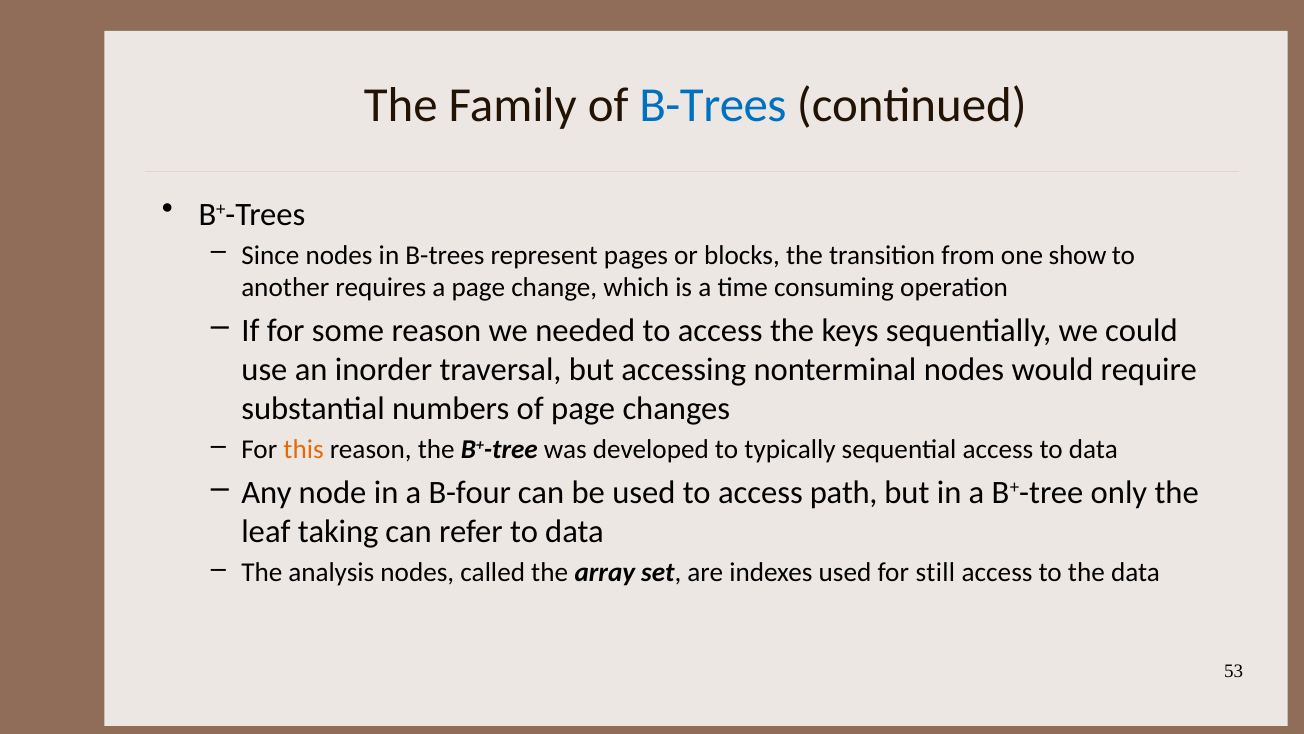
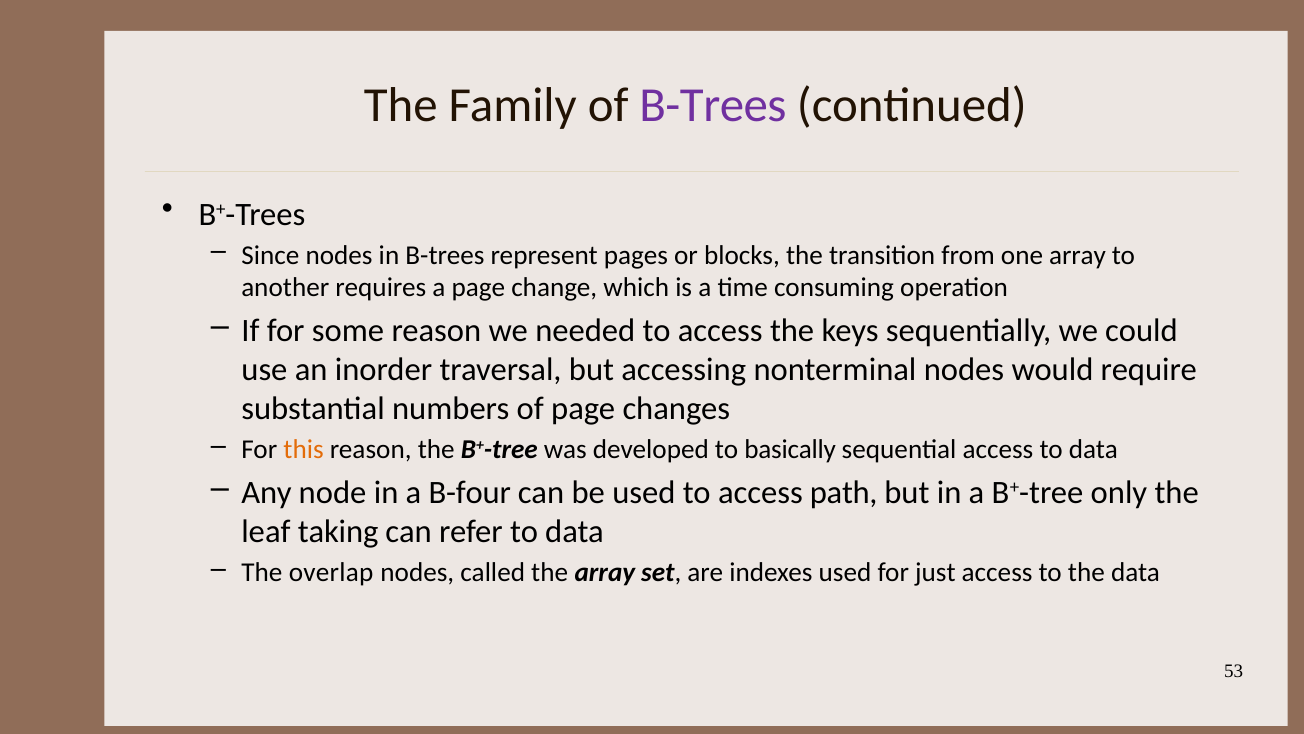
B-Trees at (713, 105) colour: blue -> purple
one show: show -> array
typically: typically -> basically
analysis: analysis -> overlap
still: still -> just
